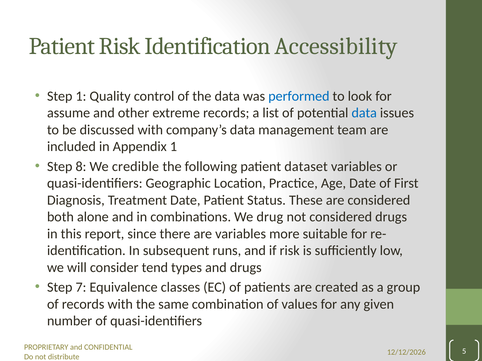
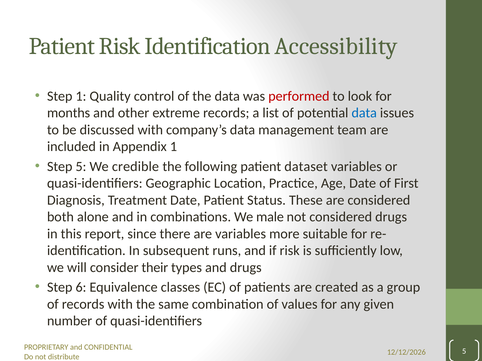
performed colour: blue -> red
assume: assume -> months
Step 8: 8 -> 5
drug: drug -> male
tend: tend -> their
7: 7 -> 6
